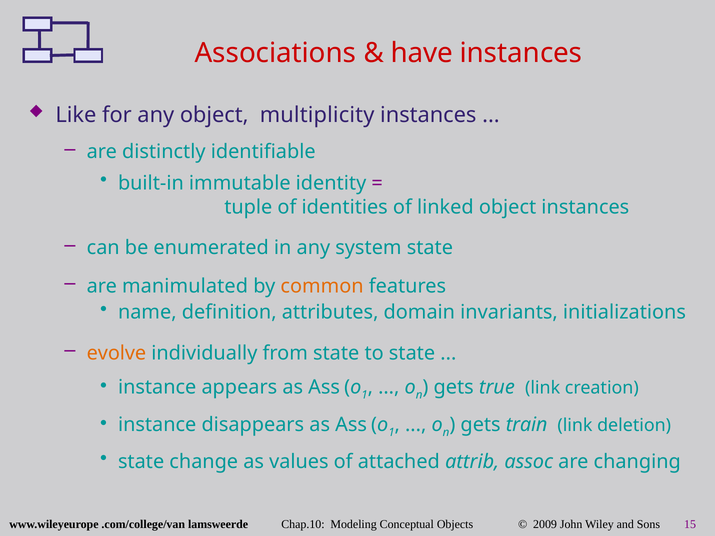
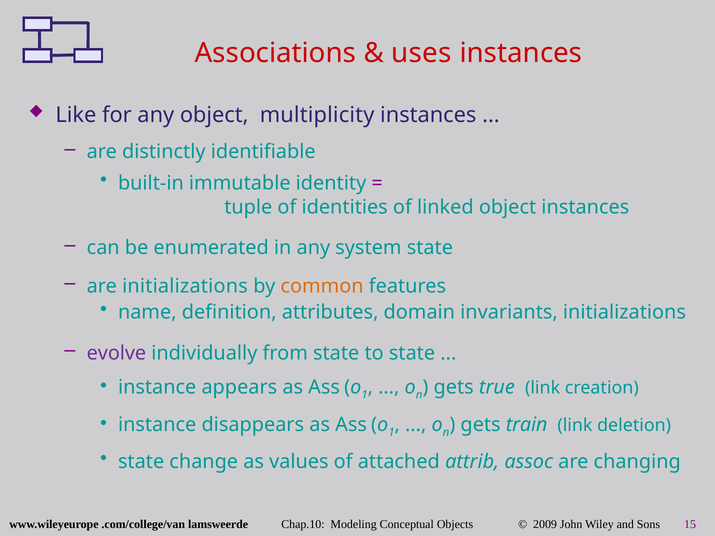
have: have -> uses
are manimulated: manimulated -> initializations
evolve colour: orange -> purple
